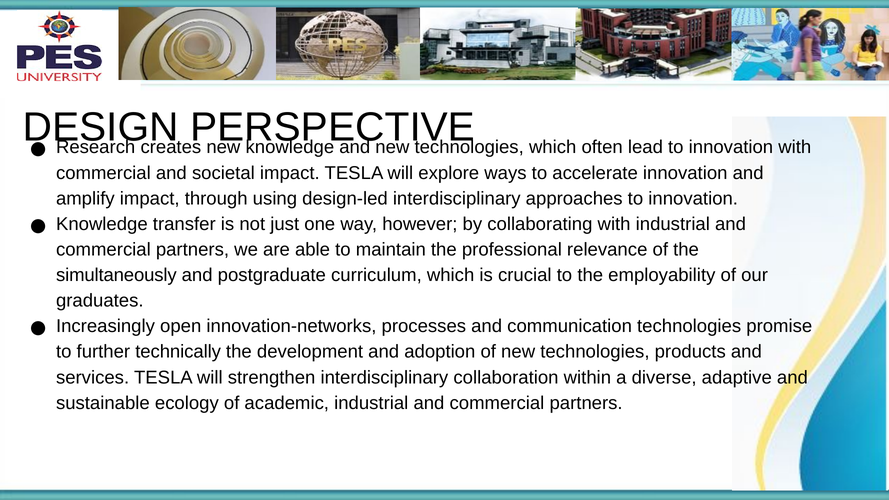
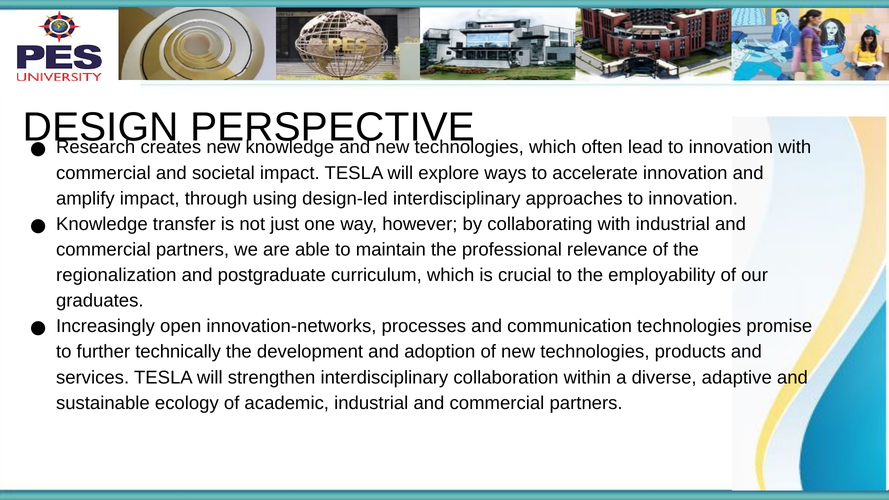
simultaneously: simultaneously -> regionalization
